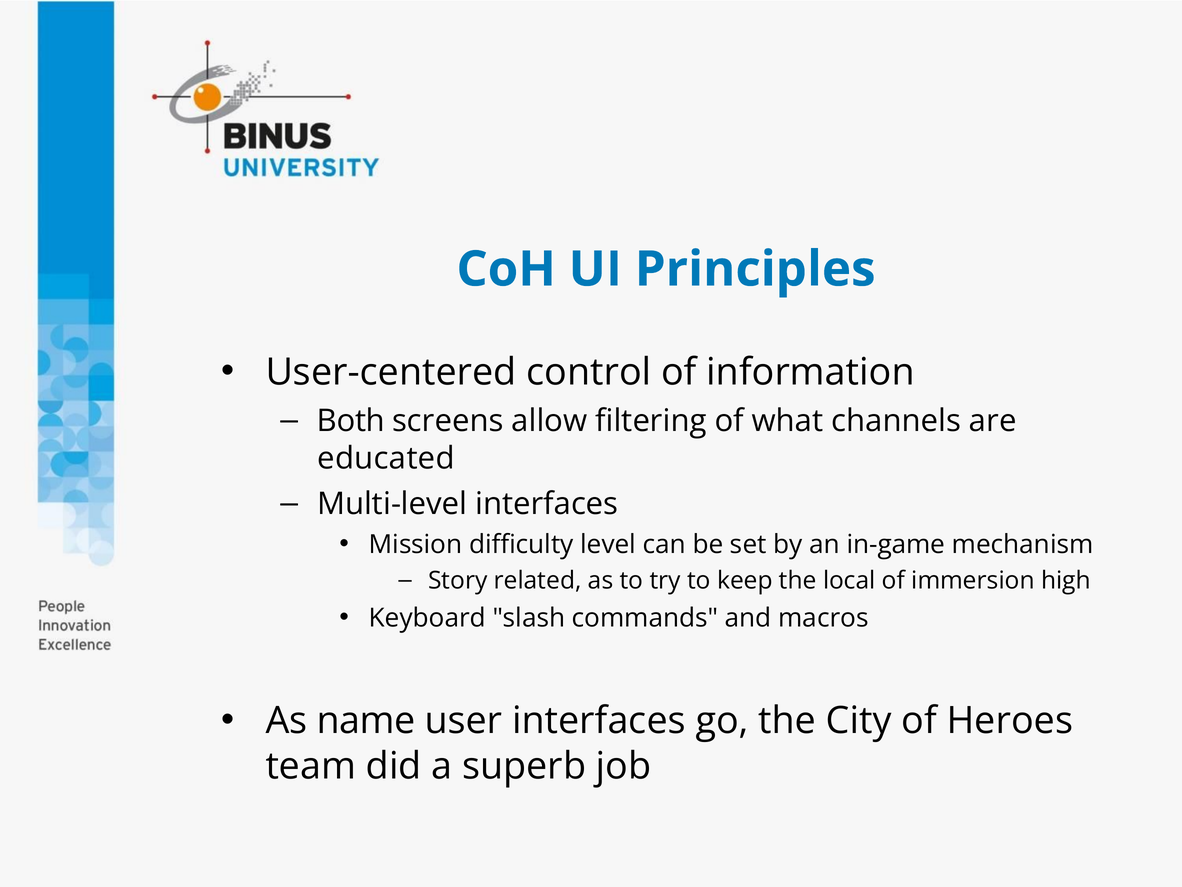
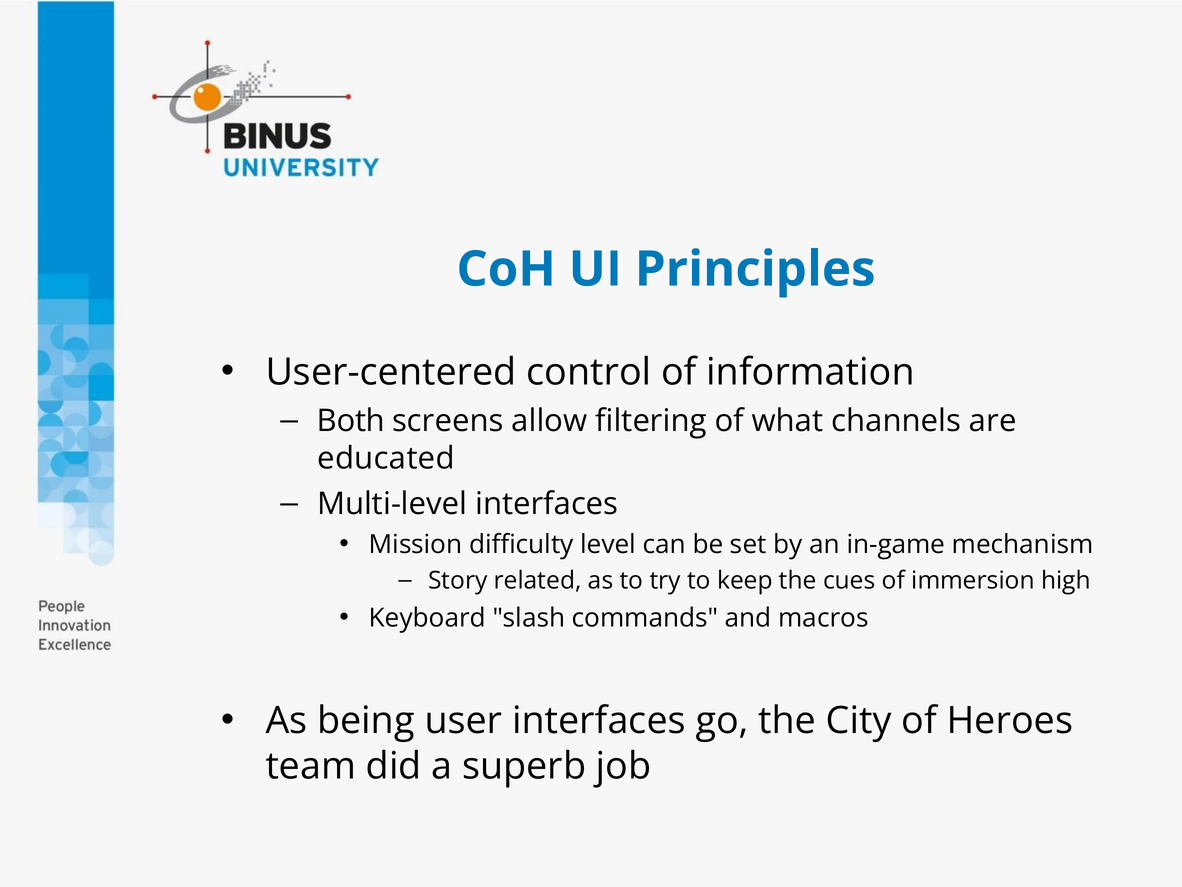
local: local -> cues
name: name -> being
